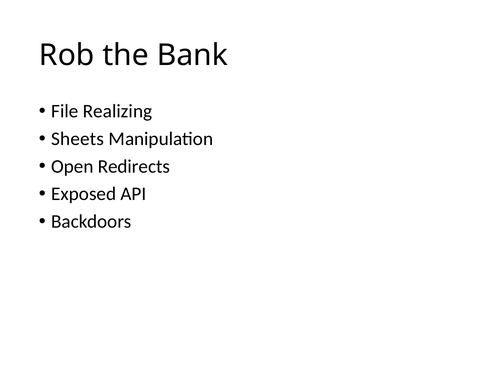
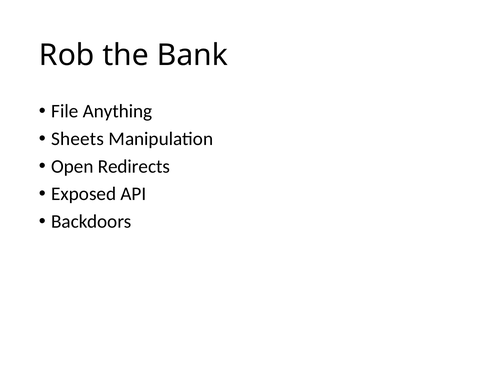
Realizing: Realizing -> Anything
